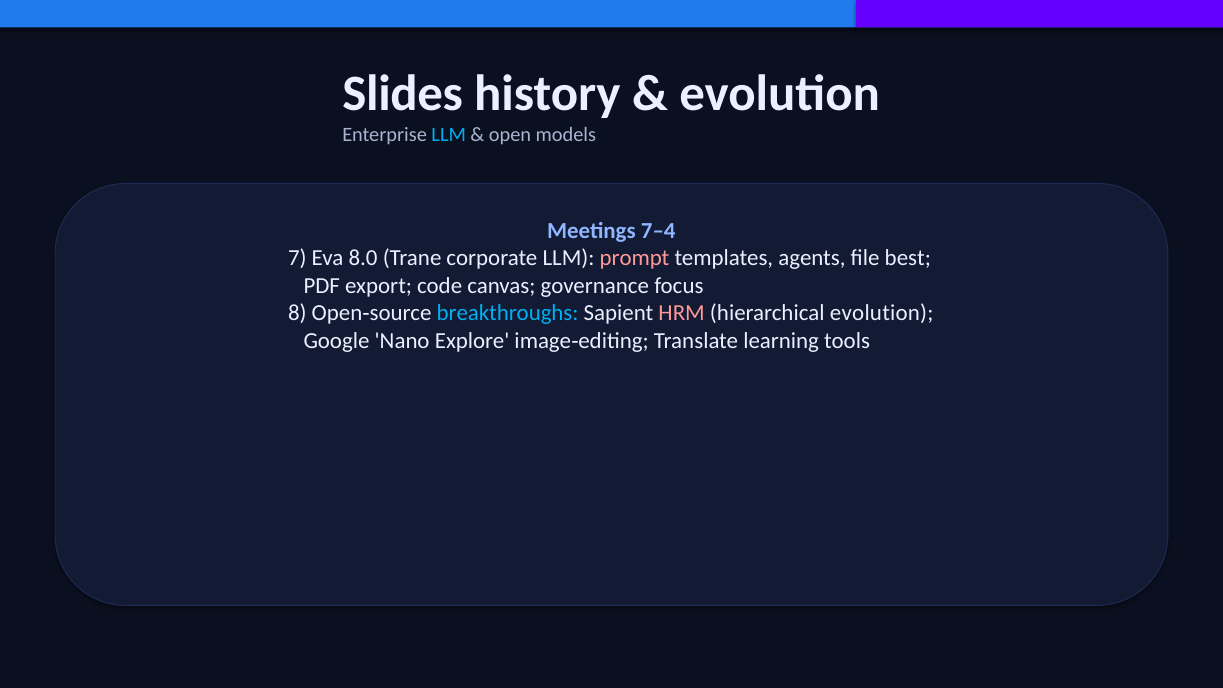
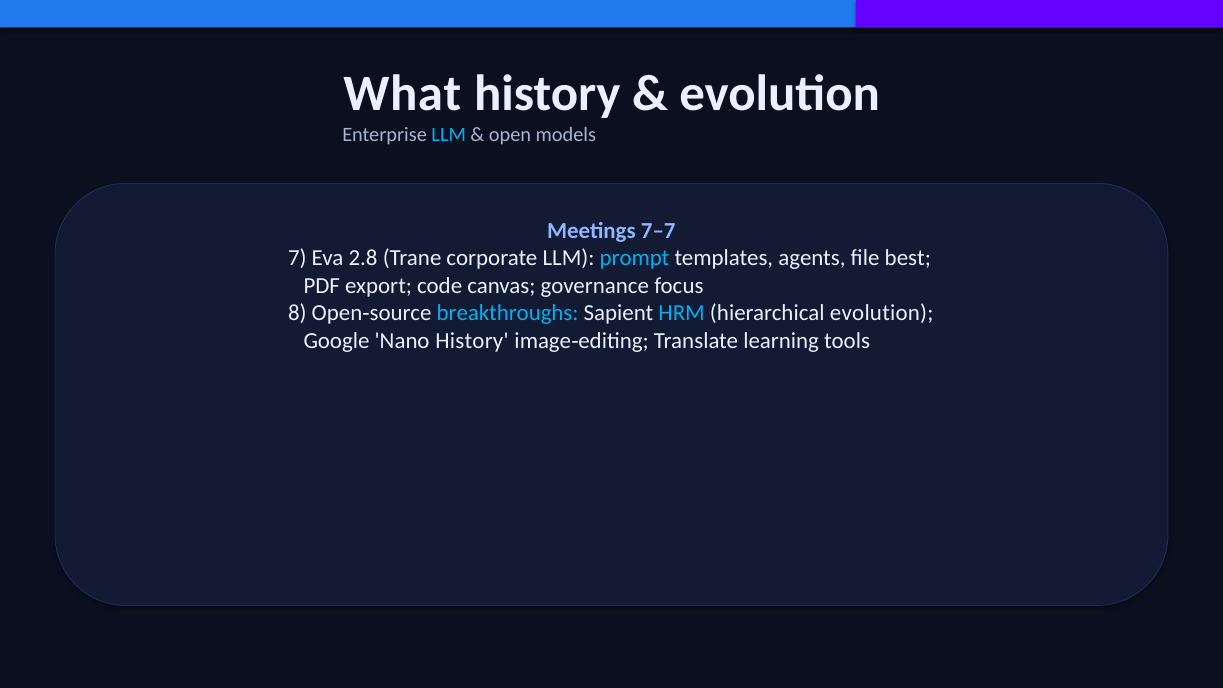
Slides: Slides -> What
7–4: 7–4 -> 7–7
8.0: 8.0 -> 2.8
prompt colour: pink -> light blue
HRM colour: pink -> light blue
Nano Explore: Explore -> History
